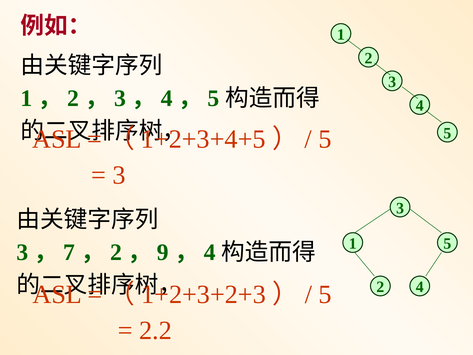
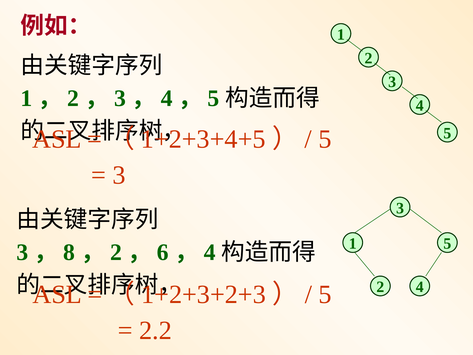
7: 7 -> 8
9: 9 -> 6
